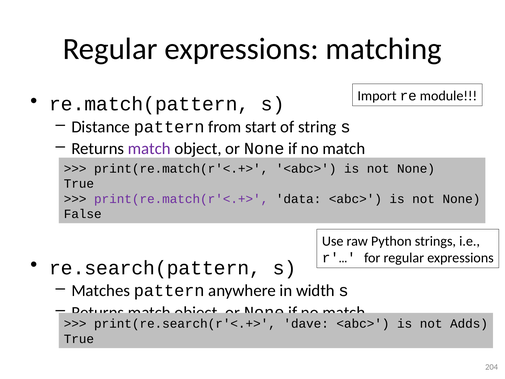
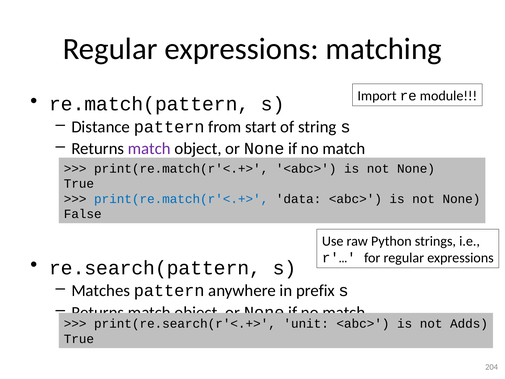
print(re.match(r'<.+> at (181, 199) colour: purple -> blue
width: width -> prefix
dave: dave -> unit
